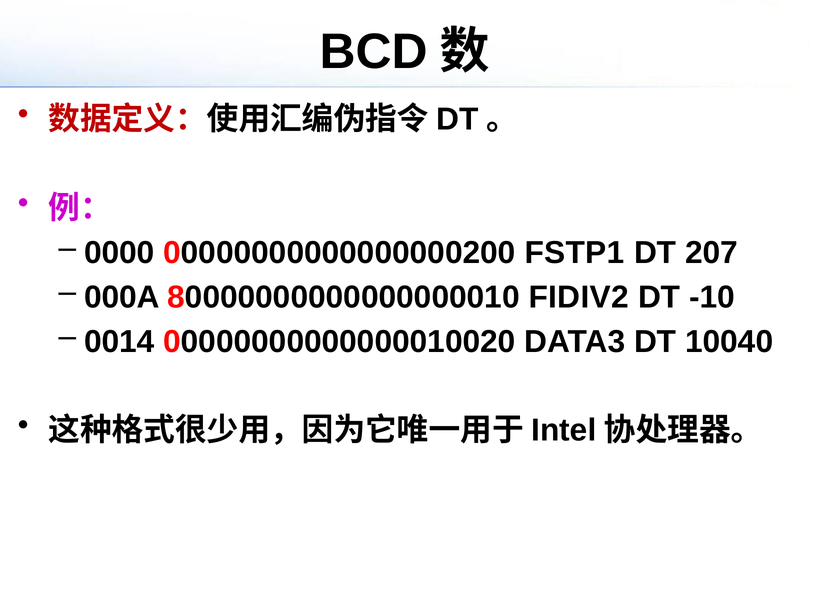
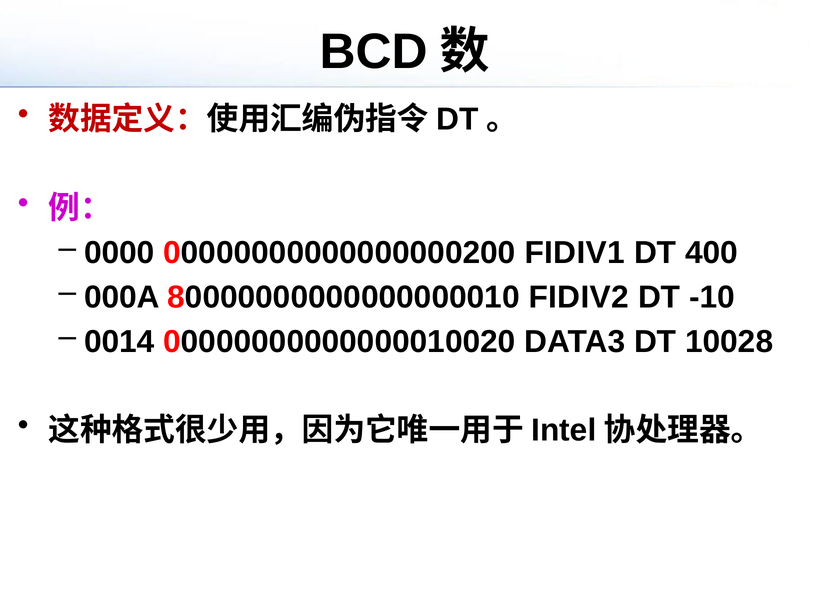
FSTP1: FSTP1 -> FIDIV1
207: 207 -> 400
10040: 10040 -> 10028
